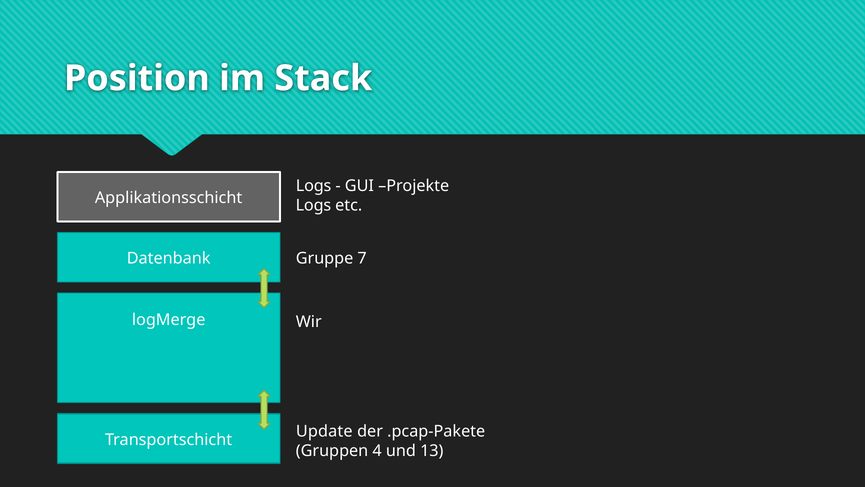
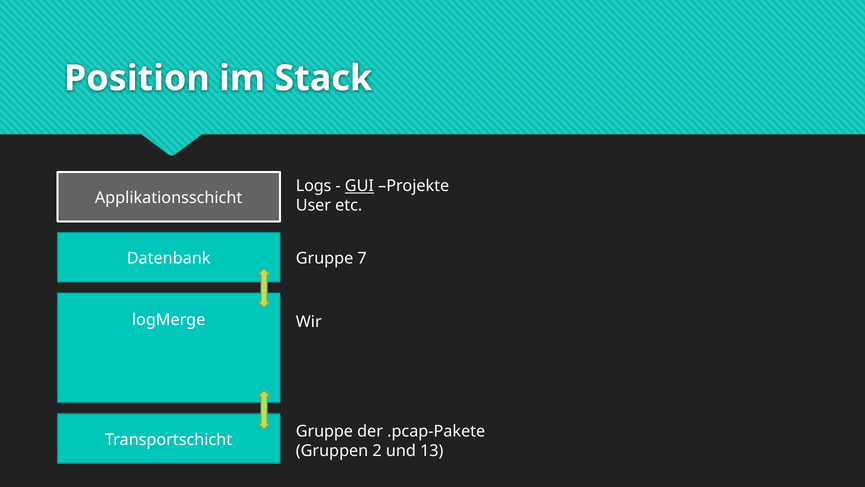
GUI underline: none -> present
Logs at (313, 205): Logs -> User
Update at (324, 431): Update -> Gruppe
4: 4 -> 2
